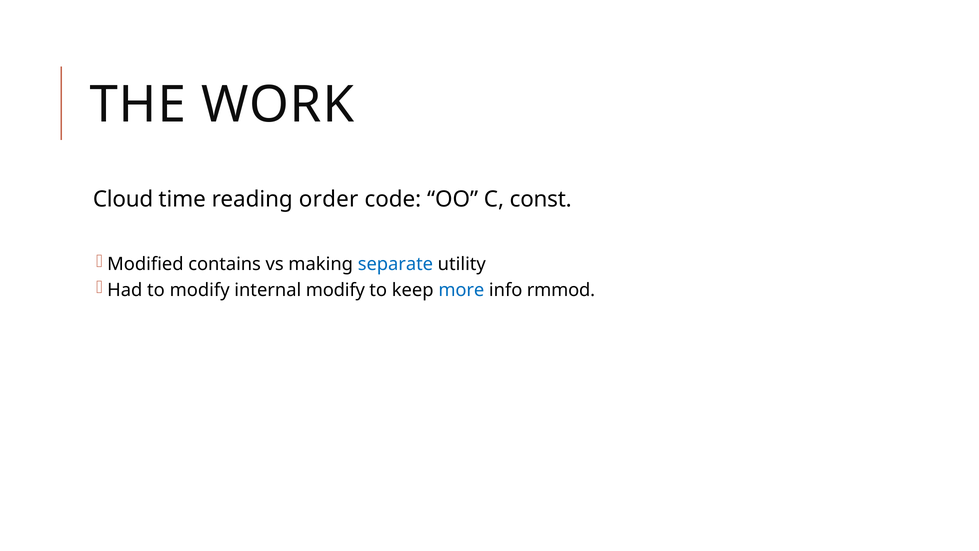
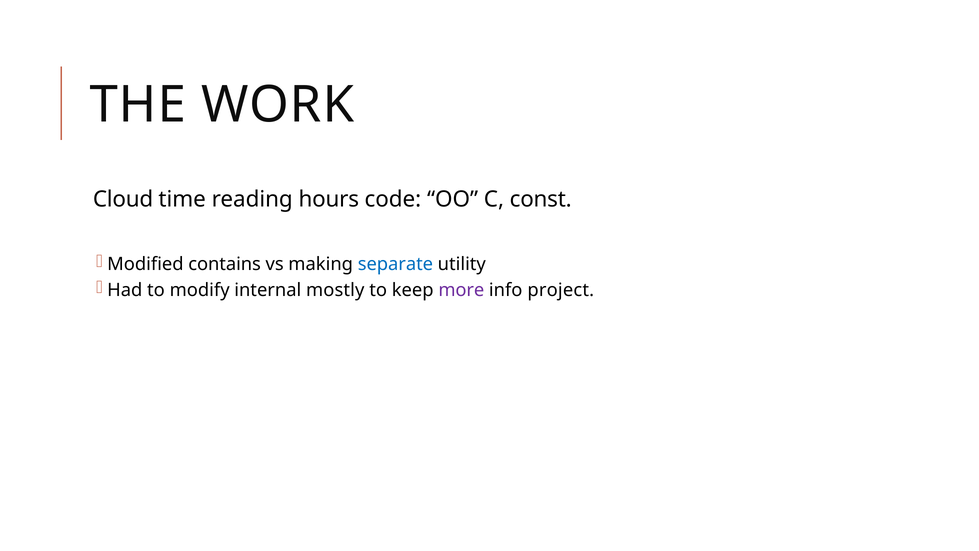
order: order -> hours
internal modify: modify -> mostly
more colour: blue -> purple
rmmod: rmmod -> project
